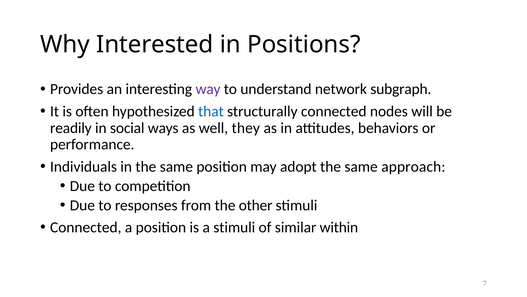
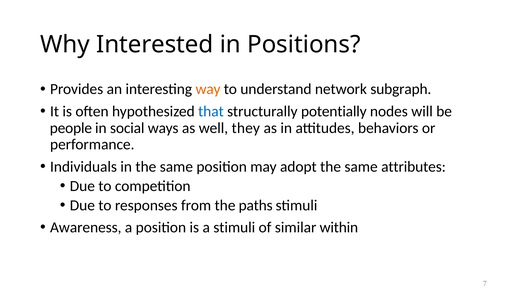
way colour: purple -> orange
structurally connected: connected -> potentially
readily: readily -> people
approach: approach -> attributes
other: other -> paths
Connected at (86, 227): Connected -> Awareness
